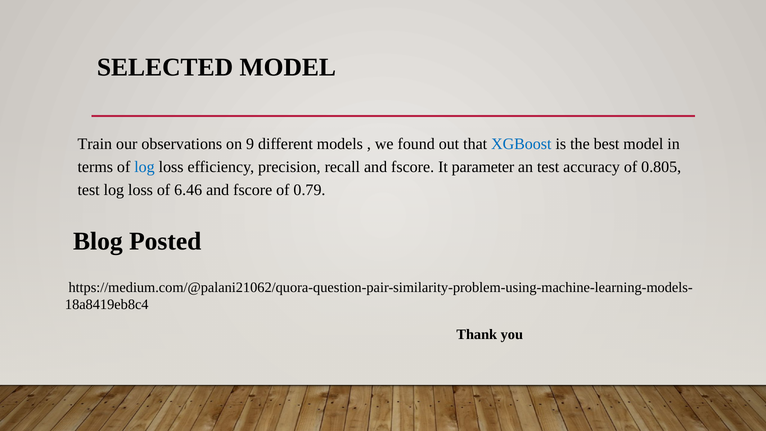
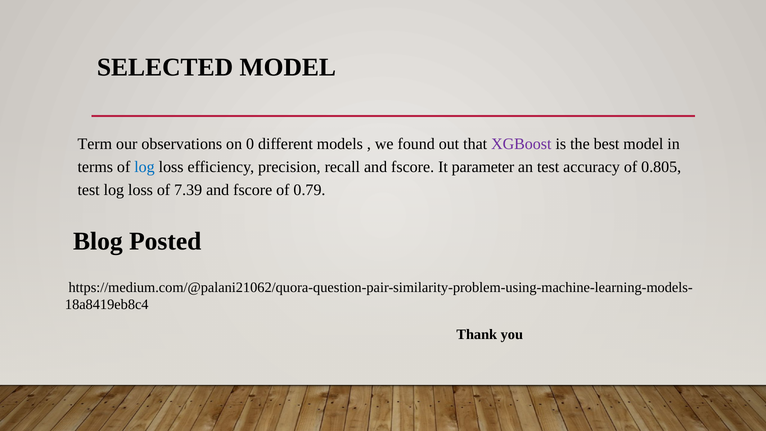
Train: Train -> Term
9: 9 -> 0
XGBoost colour: blue -> purple
6.46: 6.46 -> 7.39
